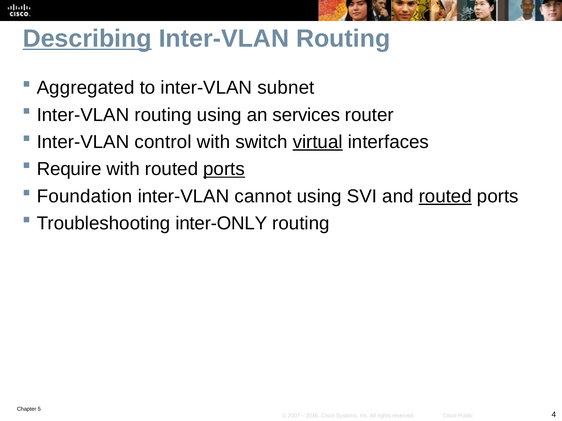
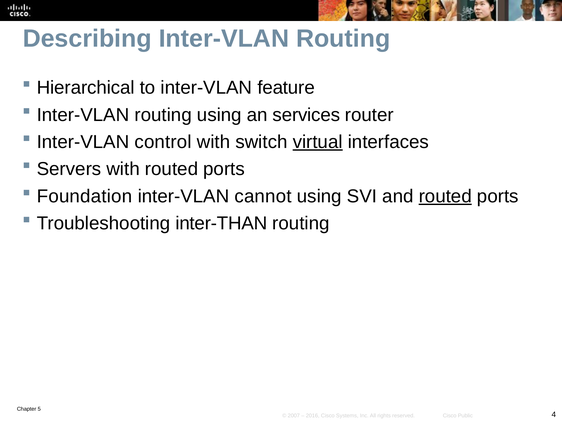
Describing underline: present -> none
Aggregated: Aggregated -> Hierarchical
subnet: subnet -> feature
Require: Require -> Servers
ports at (224, 169) underline: present -> none
inter-ONLY: inter-ONLY -> inter-THAN
